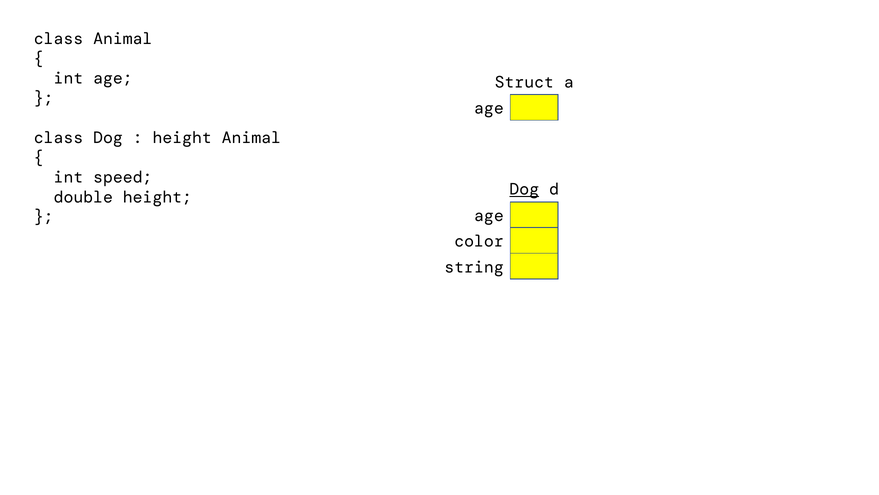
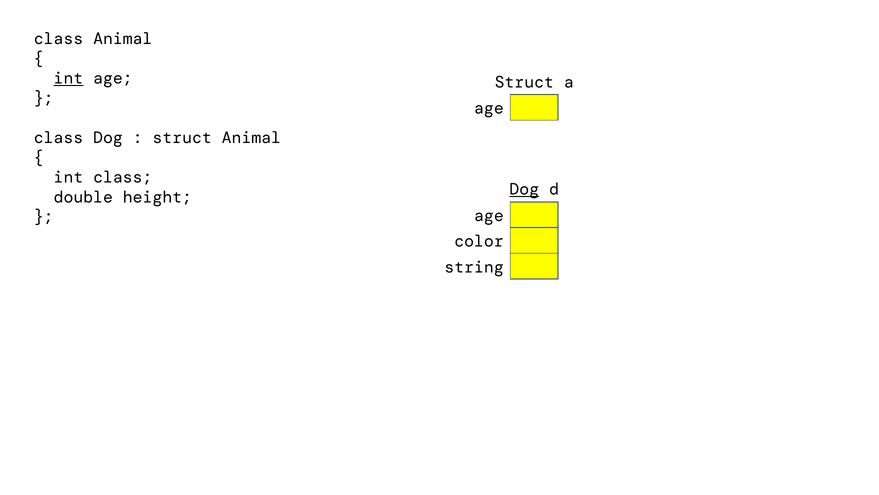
int at (68, 78) underline: none -> present
height at (182, 138): height -> struct
int speed: speed -> class
